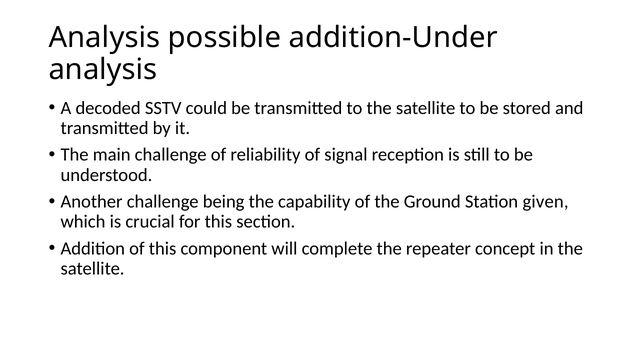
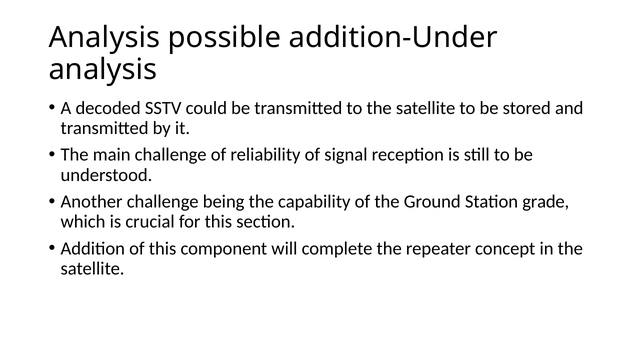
given: given -> grade
